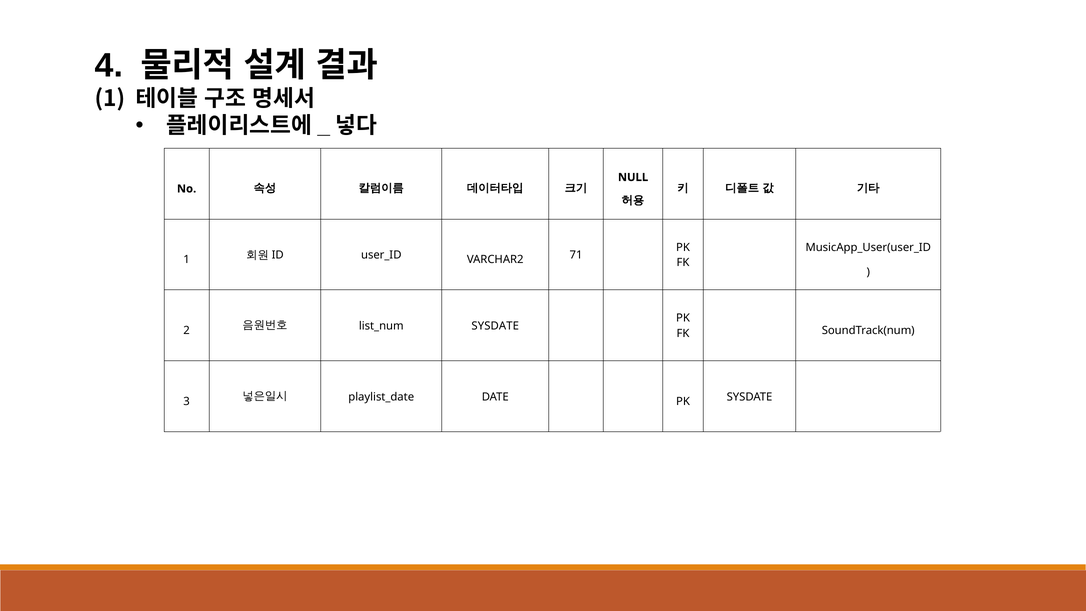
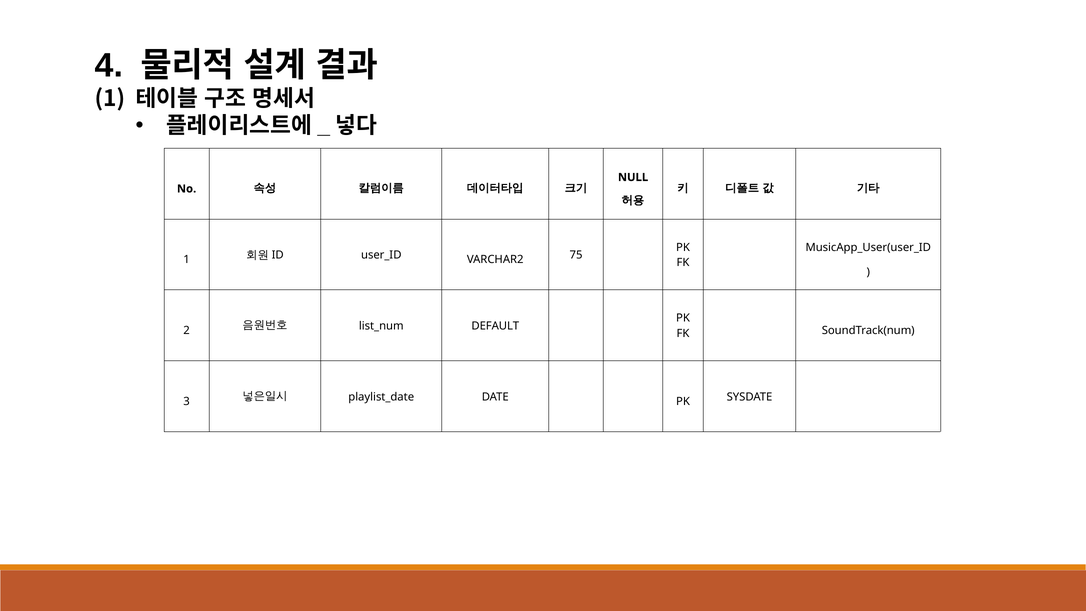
71: 71 -> 75
SYSDATE at (495, 326): SYSDATE -> DEFAULT
